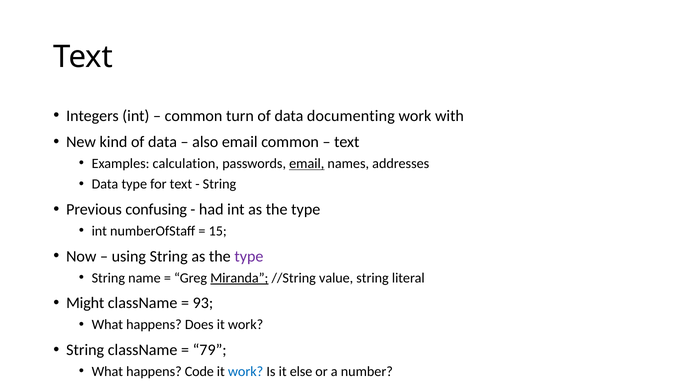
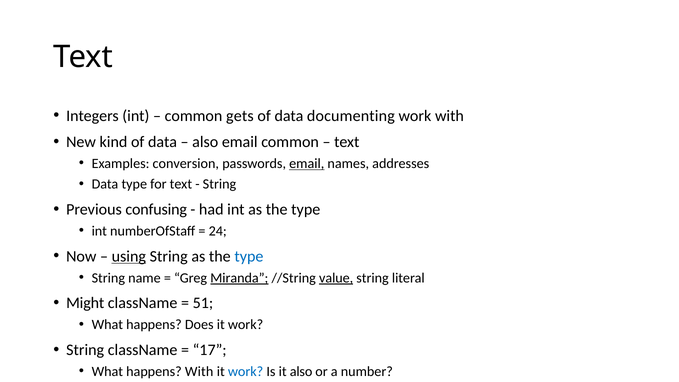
turn: turn -> gets
calculation: calculation -> conversion
15: 15 -> 24
using underline: none -> present
type at (249, 256) colour: purple -> blue
value underline: none -> present
93: 93 -> 51
79: 79 -> 17
happens Code: Code -> With
it else: else -> also
